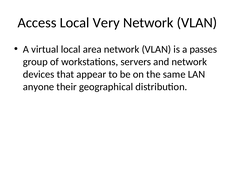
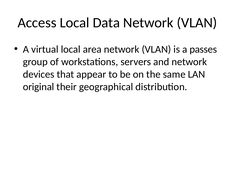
Very: Very -> Data
anyone: anyone -> original
